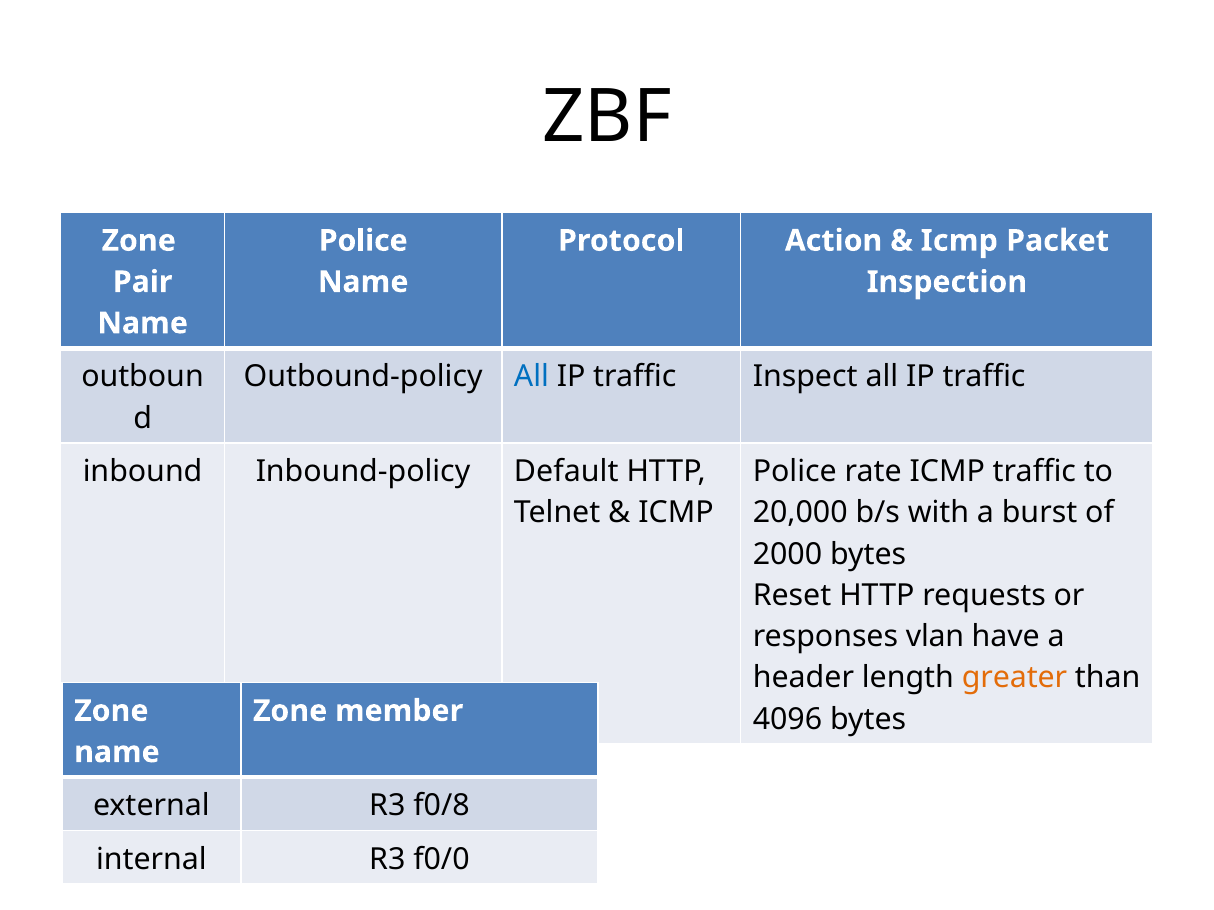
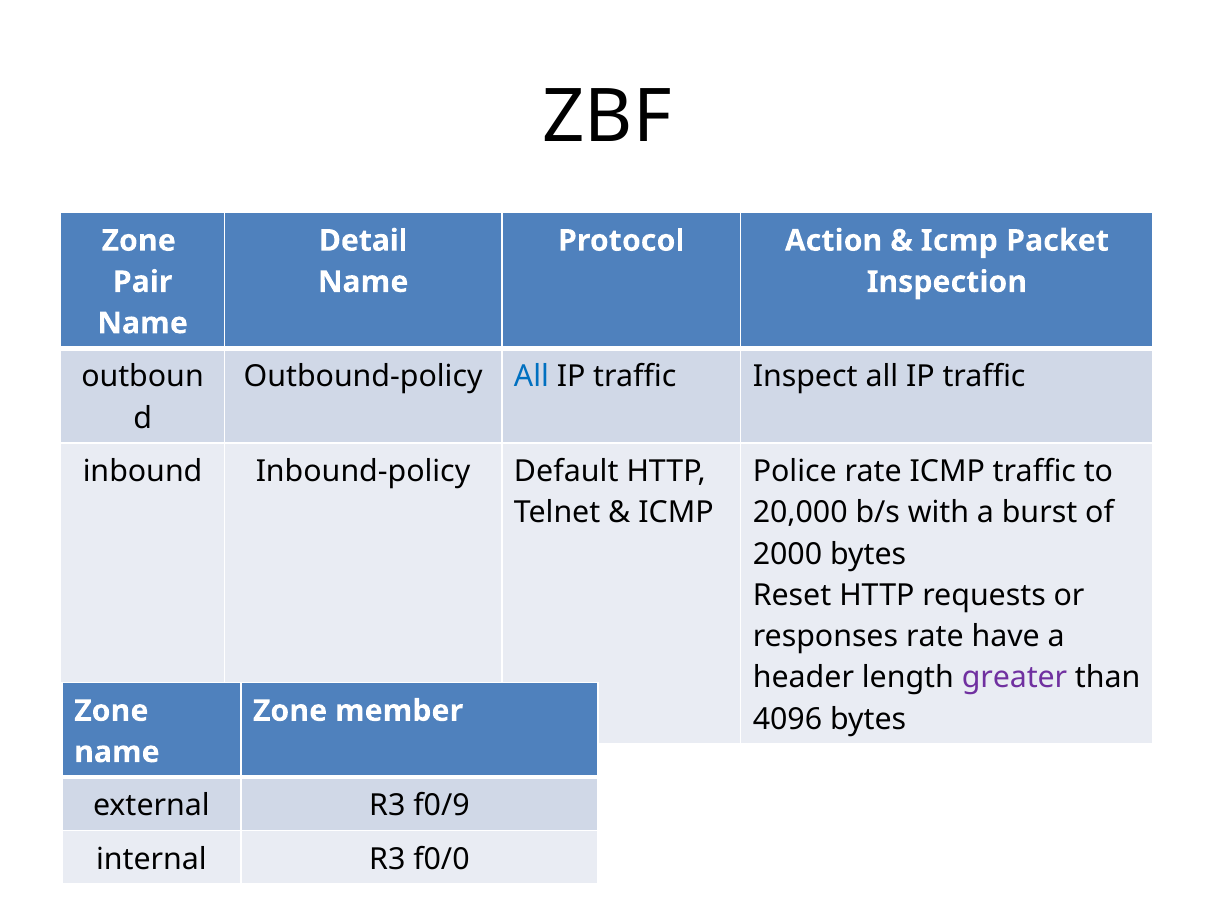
Police at (363, 241): Police -> Detail
responses vlan: vlan -> rate
greater colour: orange -> purple
f0/8: f0/8 -> f0/9
